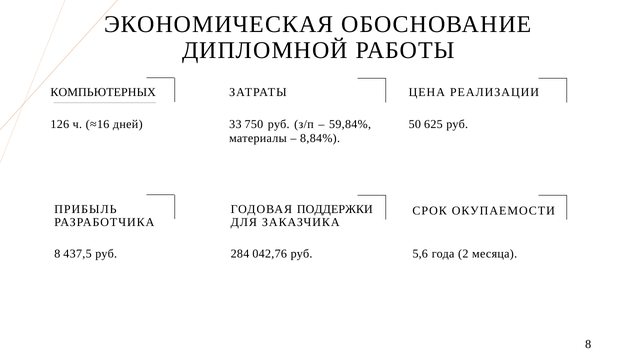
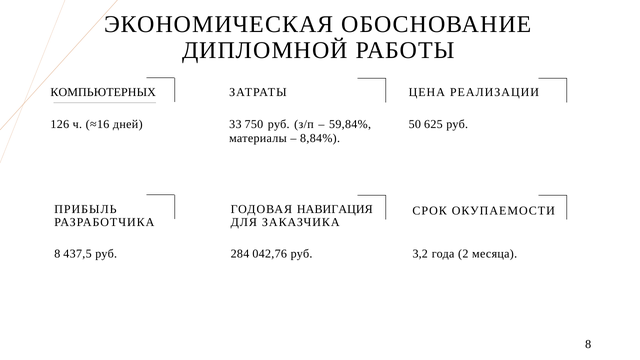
ПОДДЕРЖКИ: ПОДДЕРЖКИ -> НАВИГАЦИЯ
5,6: 5,6 -> 3,2
